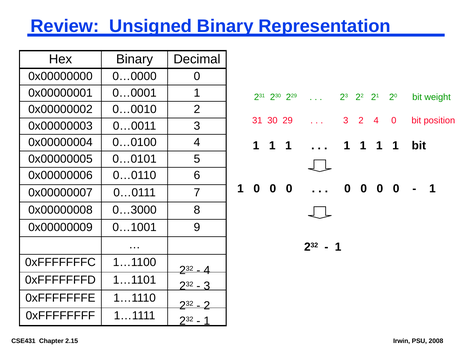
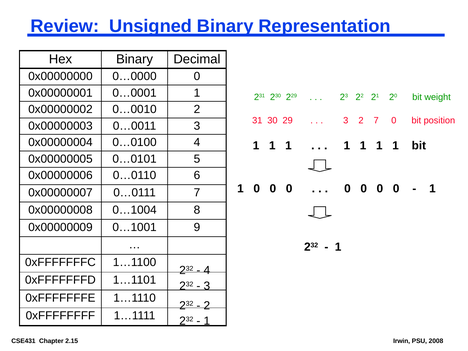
2 4: 4 -> 7
0…3000: 0…3000 -> 0…1004
